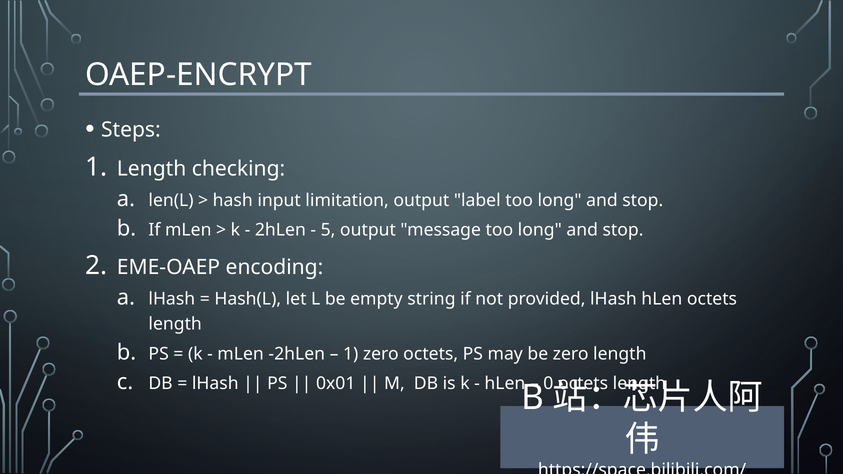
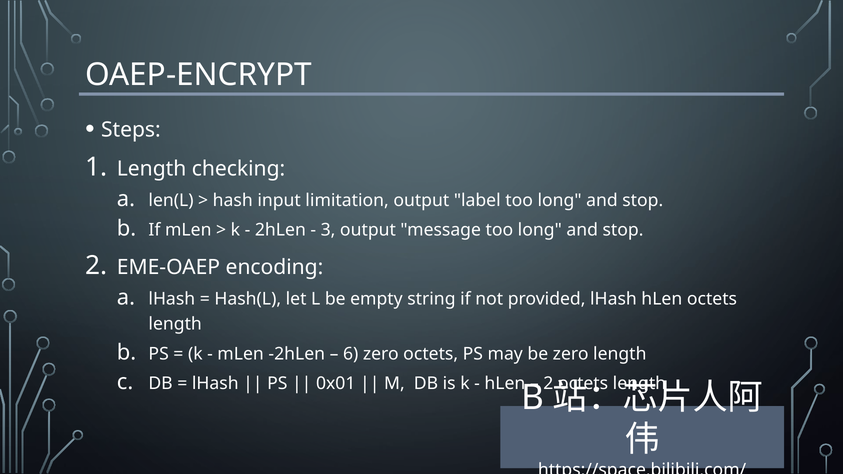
5: 5 -> 3
1 at (351, 354): 1 -> 6
0 at (548, 384): 0 -> 2
